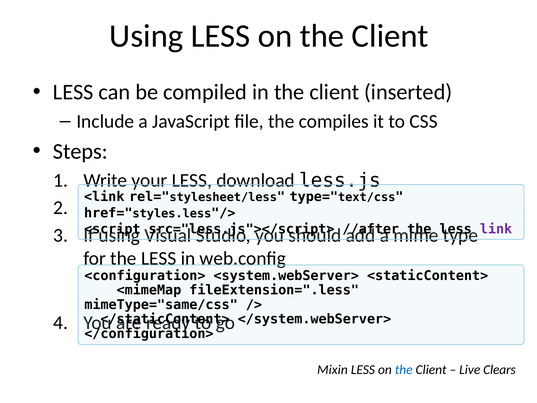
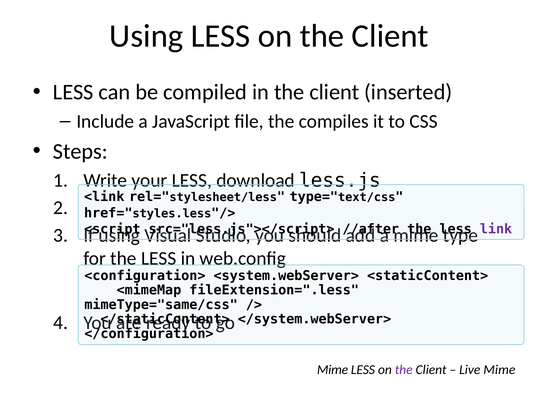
Mixin at (332, 369): Mixin -> Mime
the at (404, 369) colour: blue -> purple
Live Clears: Clears -> Mime
